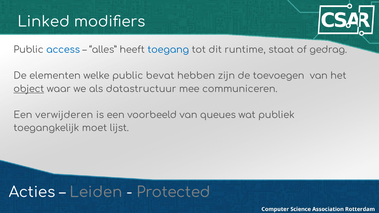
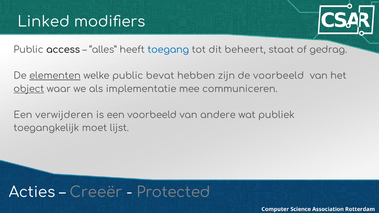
access colour: blue -> black
runtime: runtime -> beheert
elementen underline: none -> present
de toevoegen: toevoegen -> voorbeeld
datastructuur: datastructuur -> implementatie
queues: queues -> andere
Leiden: Leiden -> Creeër
